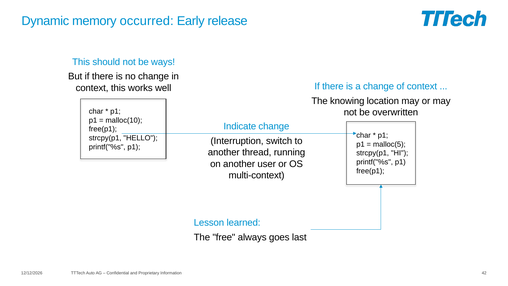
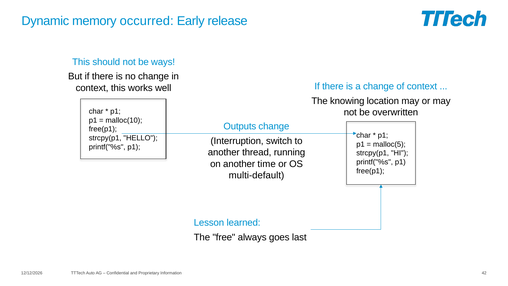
Indicate: Indicate -> Outputs
user: user -> time
multi-context: multi-context -> multi-default
